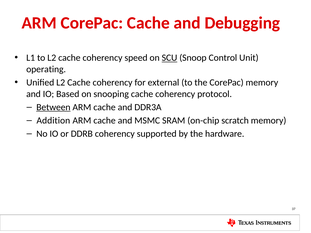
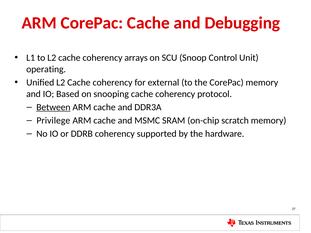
speed: speed -> arrays
SCU underline: present -> none
Addition: Addition -> Privilege
